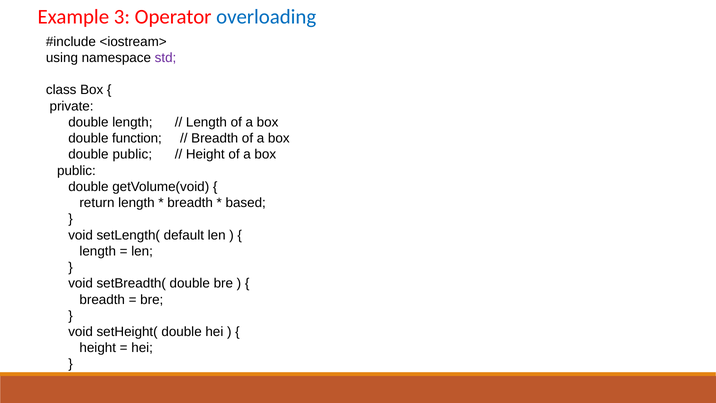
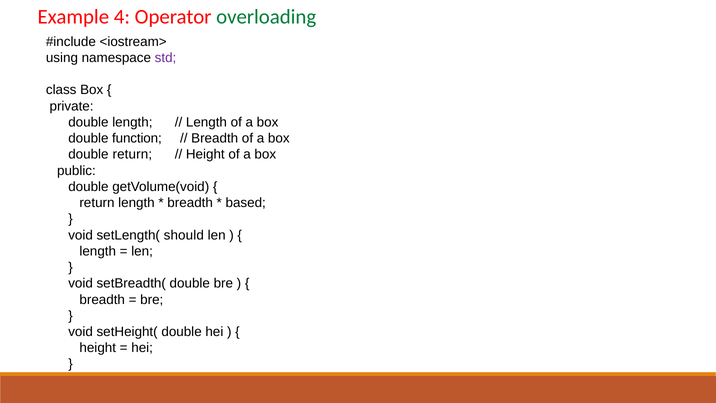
3: 3 -> 4
overloading colour: blue -> green
double public: public -> return
default: default -> should
